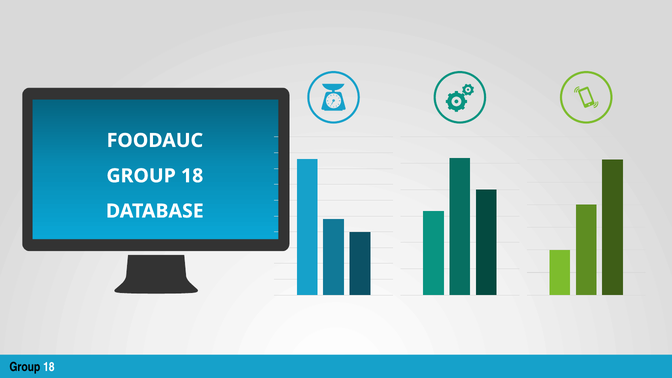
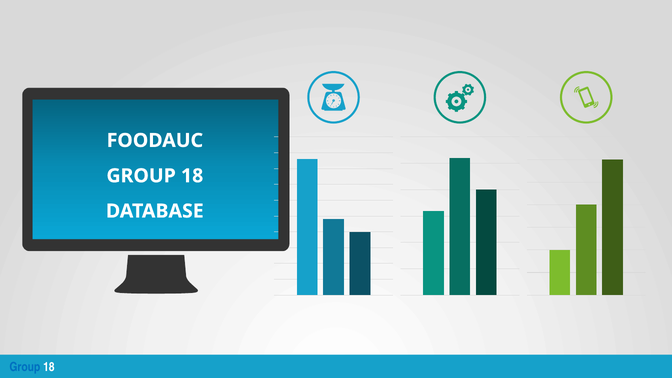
Group at (25, 367) colour: black -> blue
